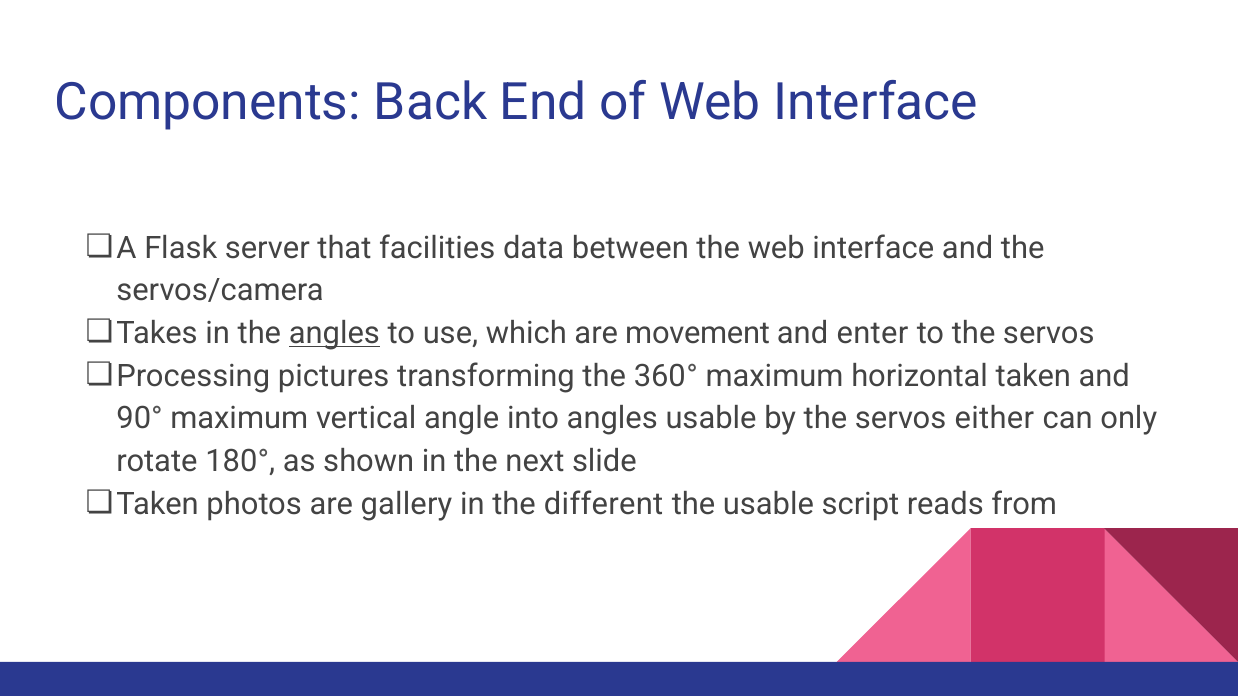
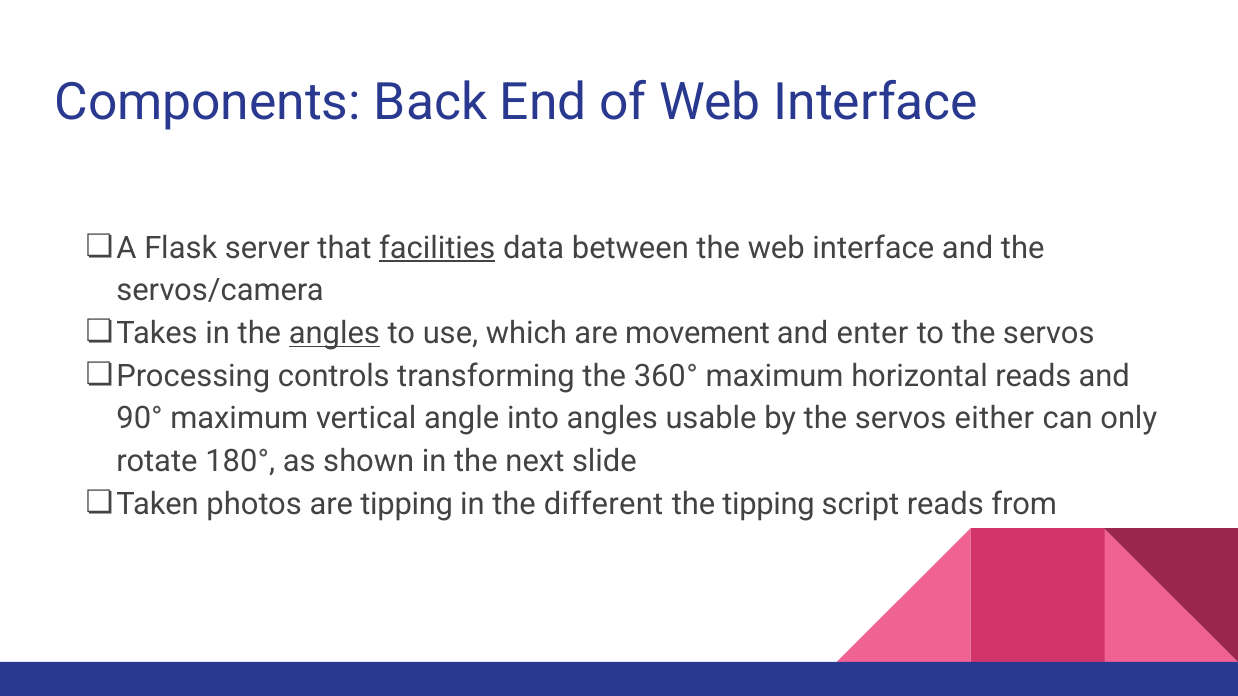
facilities underline: none -> present
pictures: pictures -> controls
horizontal taken: taken -> reads
are gallery: gallery -> tipping
the usable: usable -> tipping
